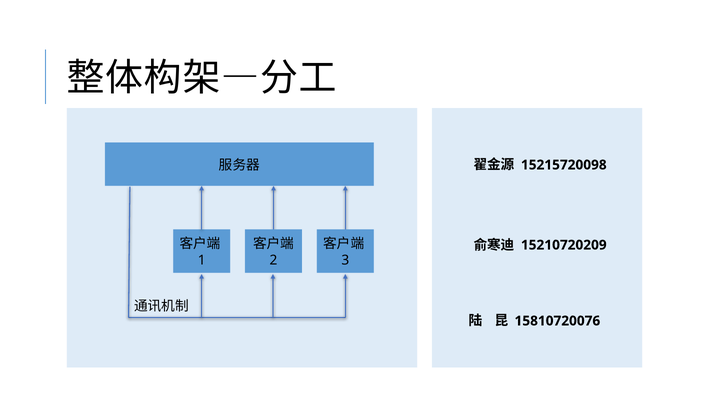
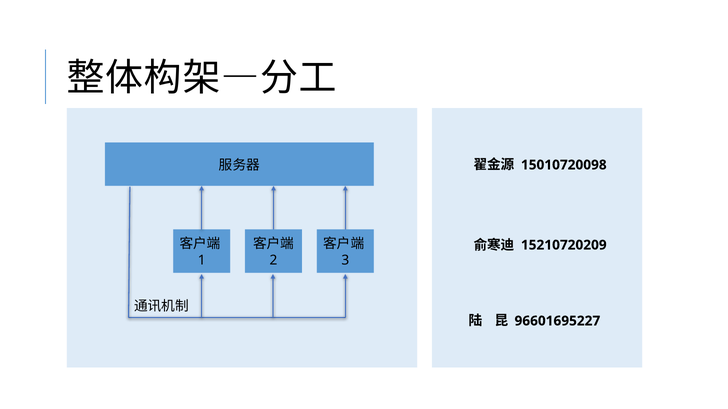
15215720098: 15215720098 -> 15010720098
15810720076: 15810720076 -> 96601695227
